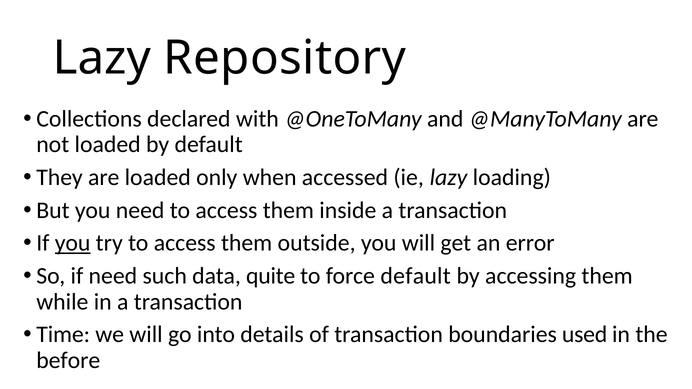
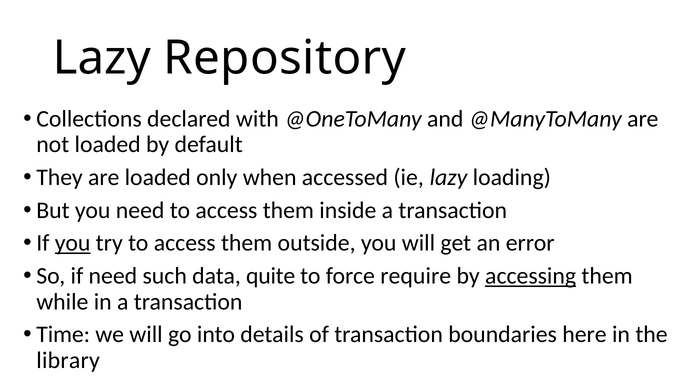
force default: default -> require
accessing underline: none -> present
used: used -> here
before: before -> library
